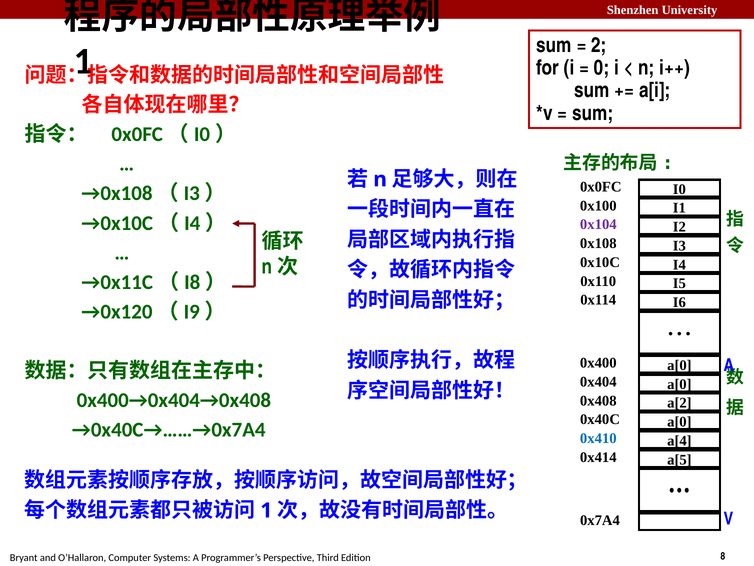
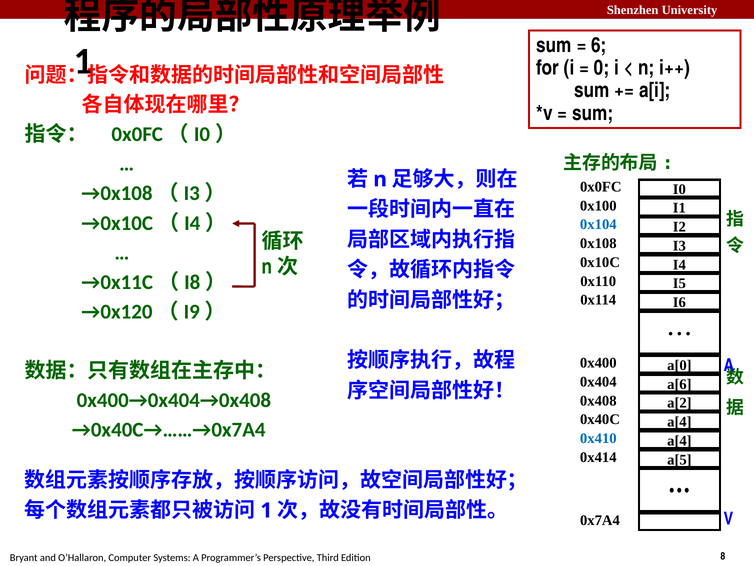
2: 2 -> 6
0x104 colour: purple -> blue
a[0 at (679, 384): a[0 -> a[6
a[0 at (679, 422): a[0 -> a[4
